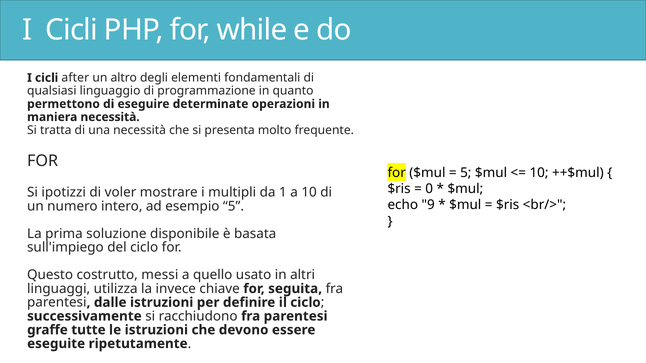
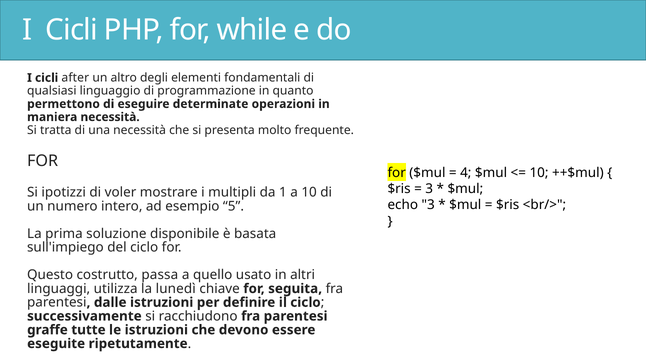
5 at (466, 173): 5 -> 4
0 at (429, 189): 0 -> 3
echo 9: 9 -> 3
messi: messi -> passa
invece: invece -> lunedì
